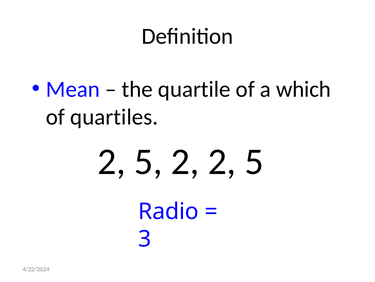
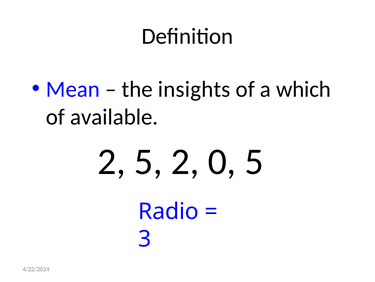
quartile: quartile -> insights
quartiles: quartiles -> available
2 2: 2 -> 0
